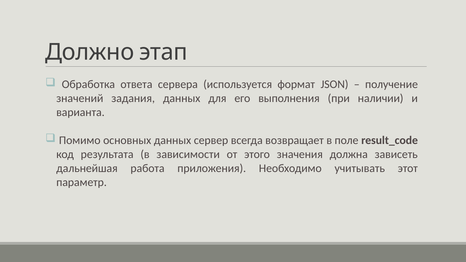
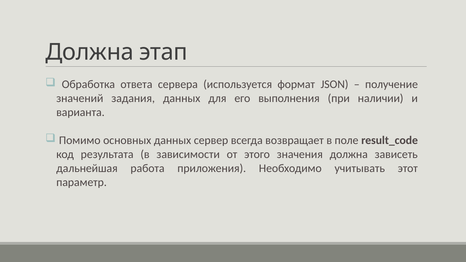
Должно at (90, 52): Должно -> Должна
